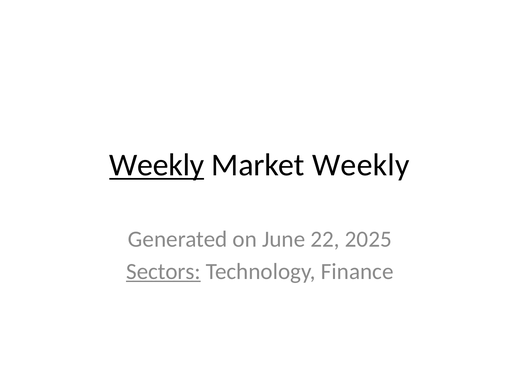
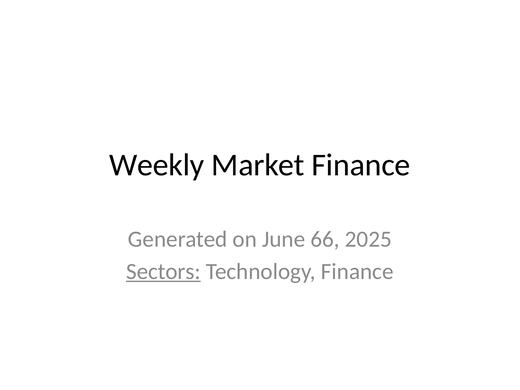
Weekly at (157, 165) underline: present -> none
Market Weekly: Weekly -> Finance
22: 22 -> 66
